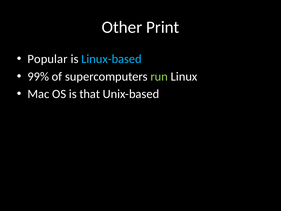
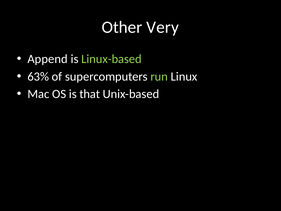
Print: Print -> Very
Popular: Popular -> Append
Linux-based colour: light blue -> light green
99%: 99% -> 63%
